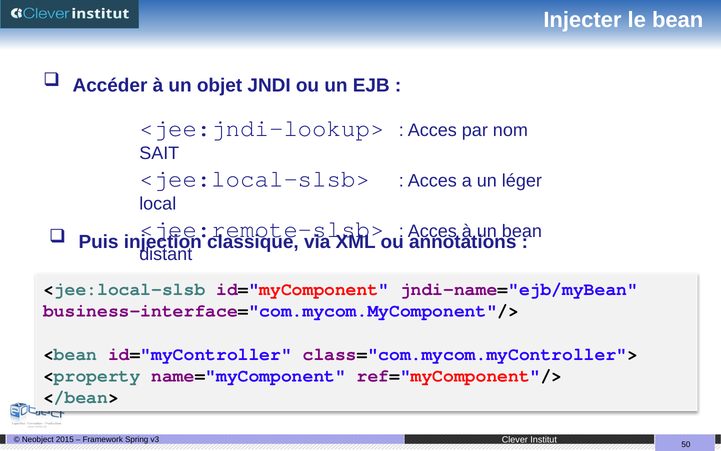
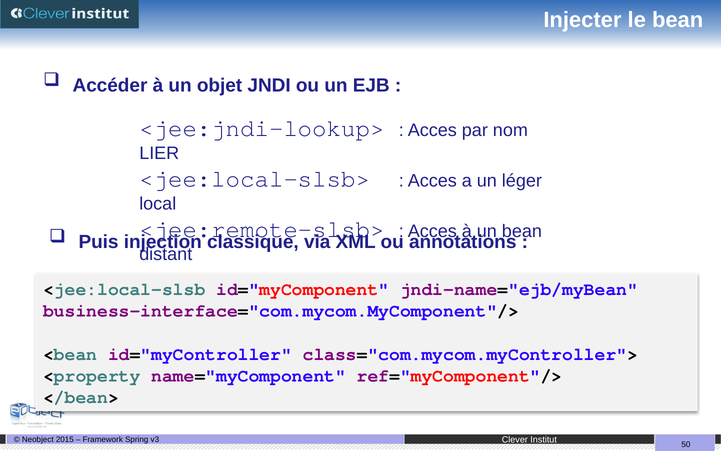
SAIT: SAIT -> LIER
